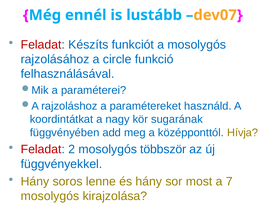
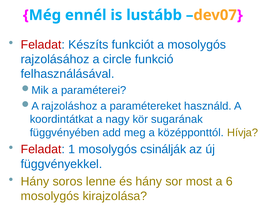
2: 2 -> 1
többször: többször -> csinálják
7: 7 -> 6
